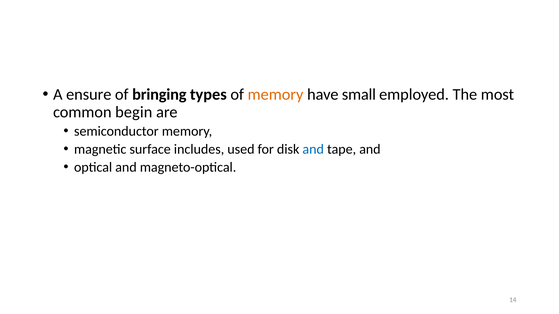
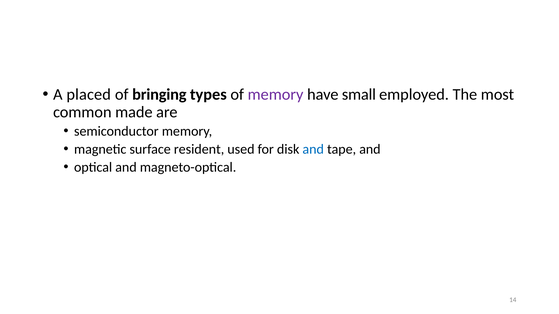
ensure: ensure -> placed
memory at (276, 95) colour: orange -> purple
begin: begin -> made
includes: includes -> resident
